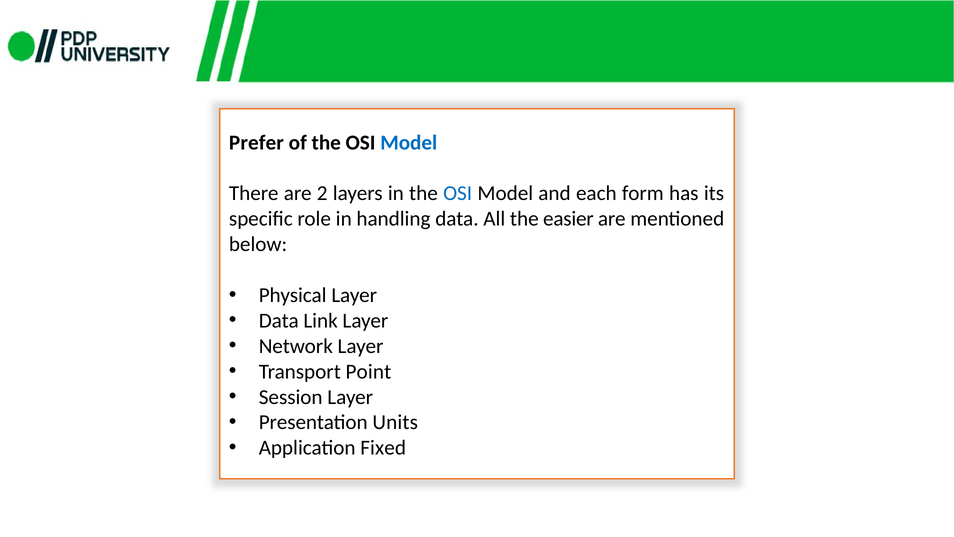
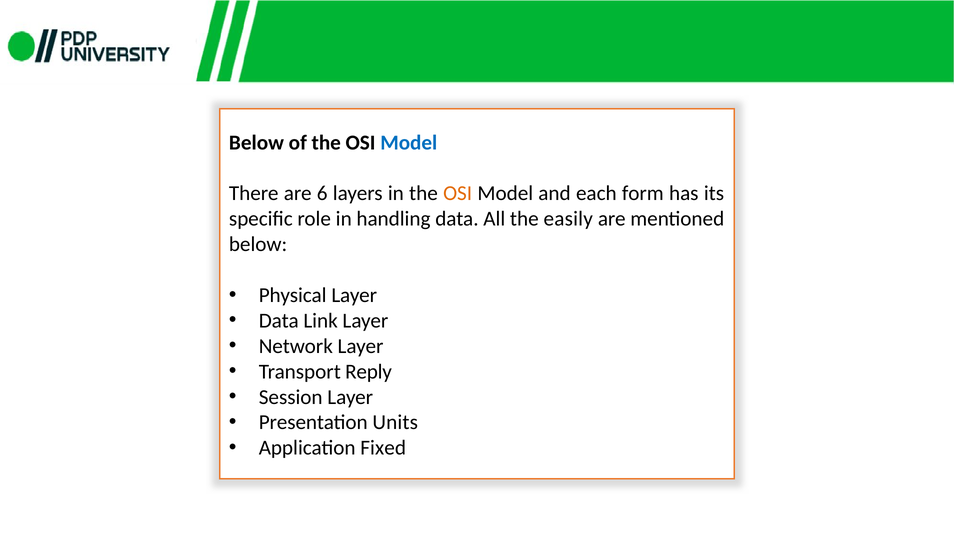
Prefer at (256, 142): Prefer -> Below
2: 2 -> 6
OSI at (458, 193) colour: blue -> orange
easier: easier -> easily
Point: Point -> Reply
